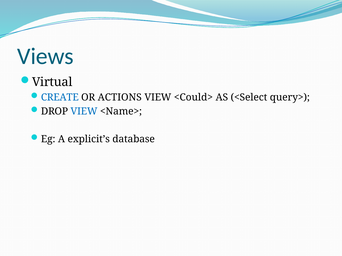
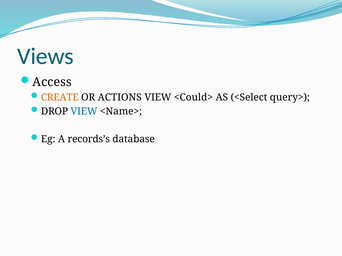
Virtual: Virtual -> Access
CREATE colour: blue -> orange
explicit’s: explicit’s -> records’s
